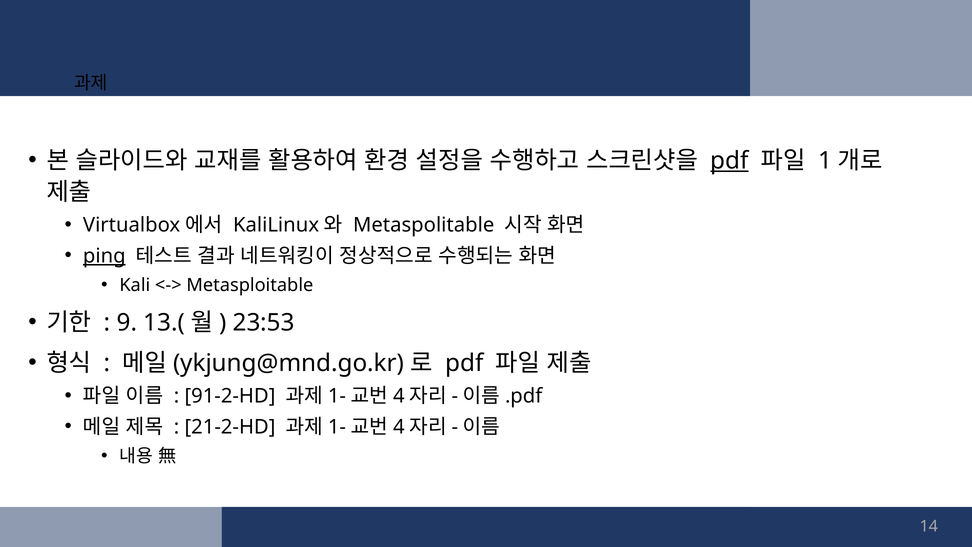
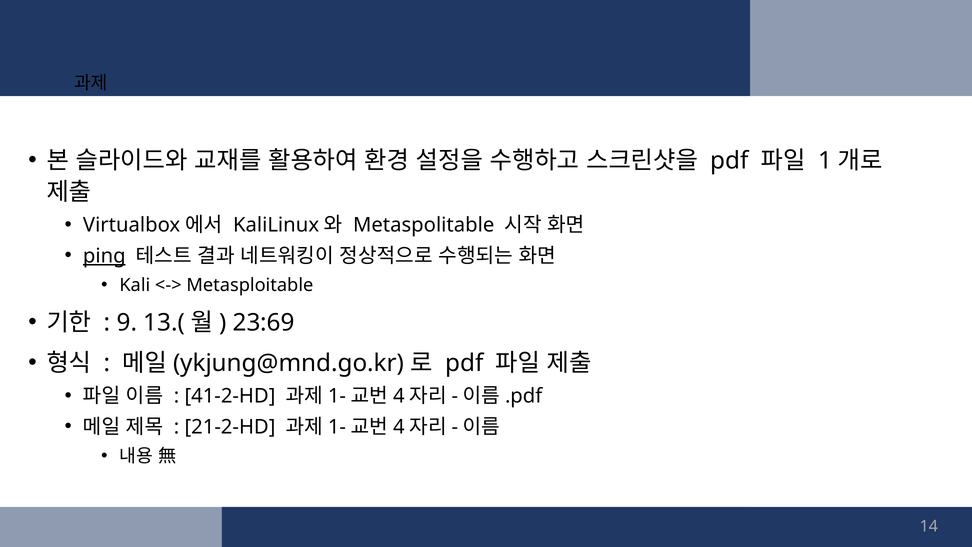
pdf at (730, 161) underline: present -> none
23:53: 23:53 -> 23:69
91-2-HD: 91-2-HD -> 41-2-HD
